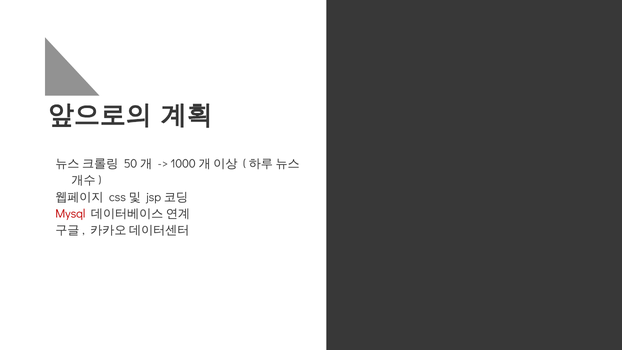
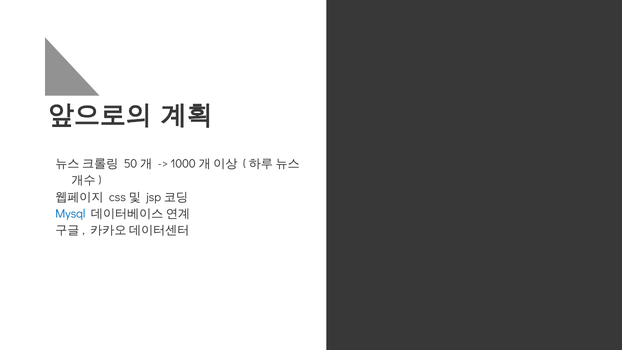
Mysql colour: red -> blue
